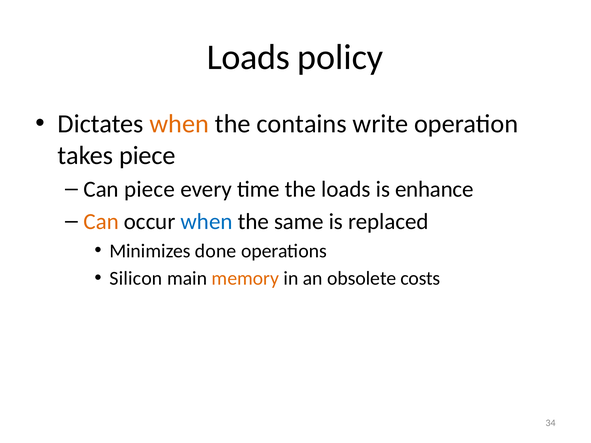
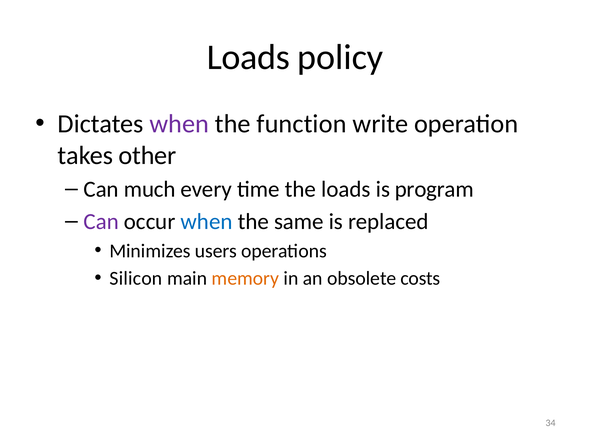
when at (179, 124) colour: orange -> purple
contains: contains -> function
takes piece: piece -> other
Can piece: piece -> much
enhance: enhance -> program
Can at (101, 222) colour: orange -> purple
done: done -> users
